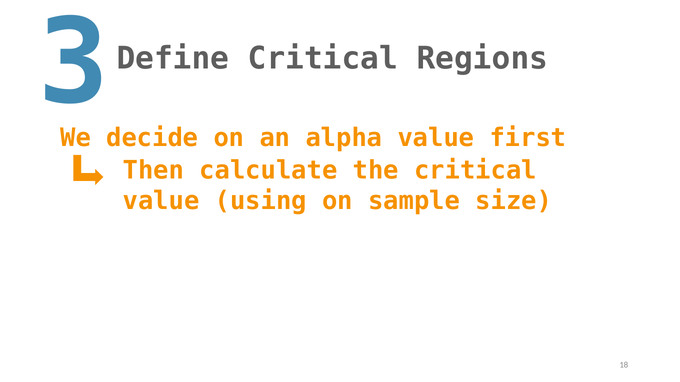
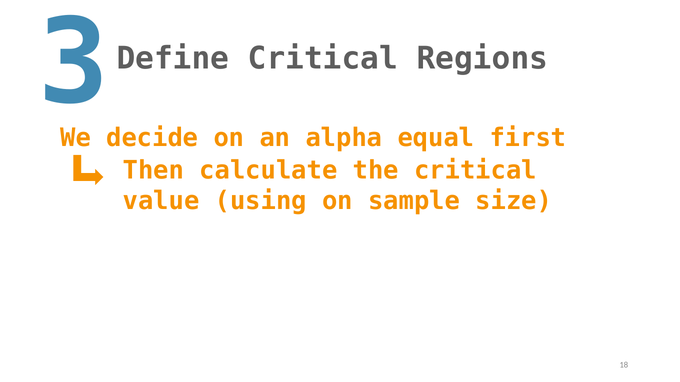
alpha value: value -> equal
